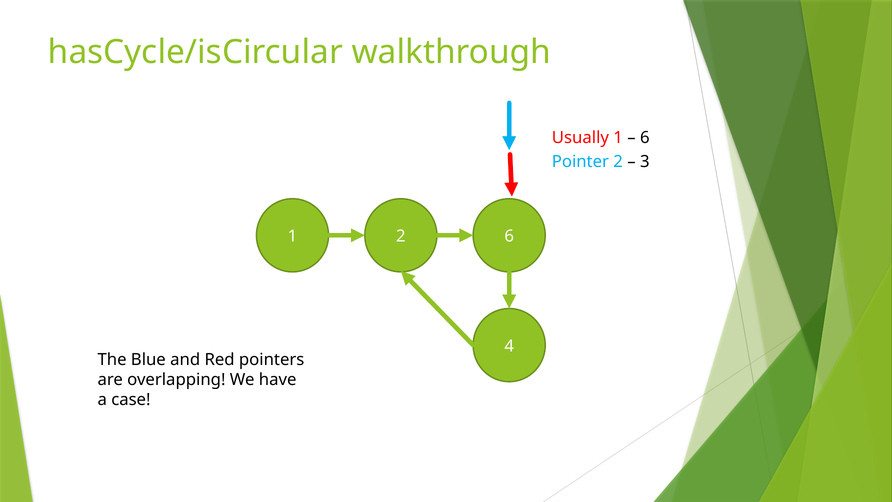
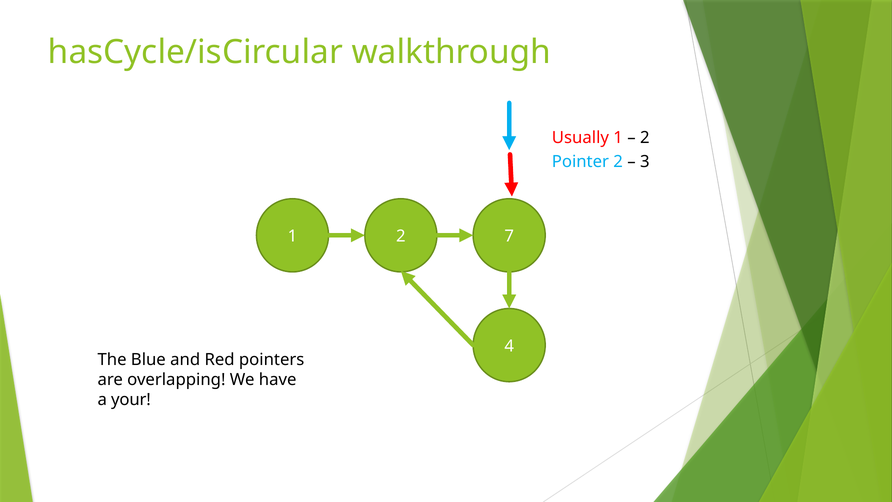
6 at (645, 137): 6 -> 2
2 6: 6 -> 7
case: case -> your
